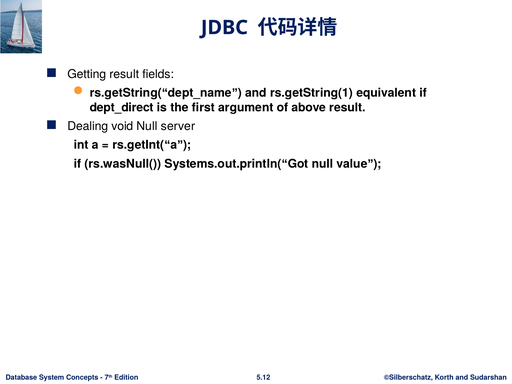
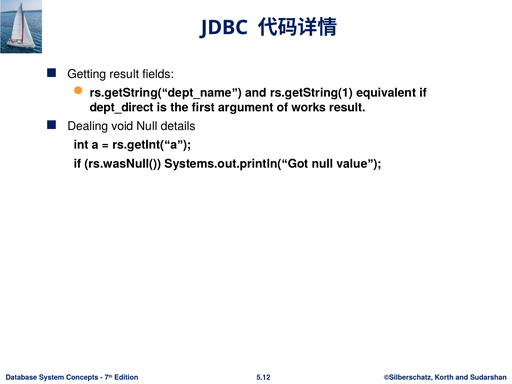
above: above -> works
server: server -> details
